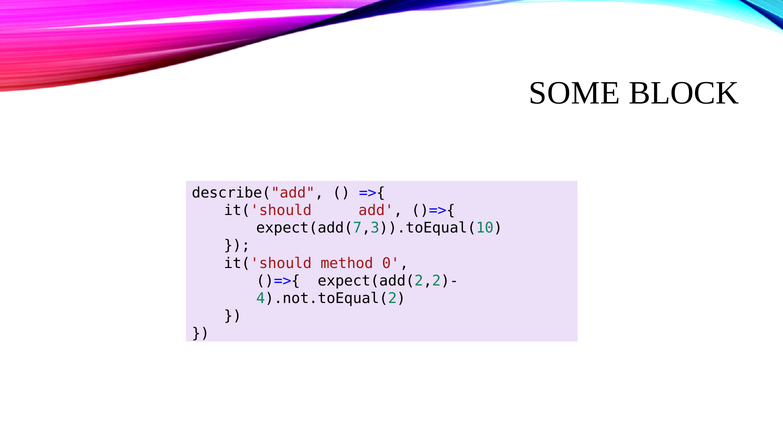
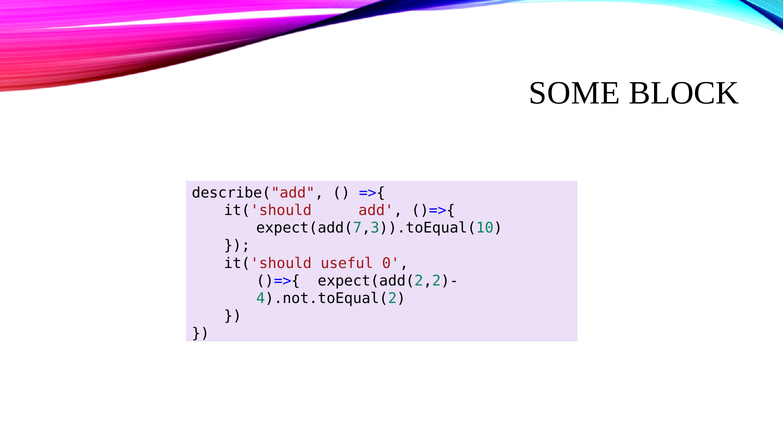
method: method -> useful
